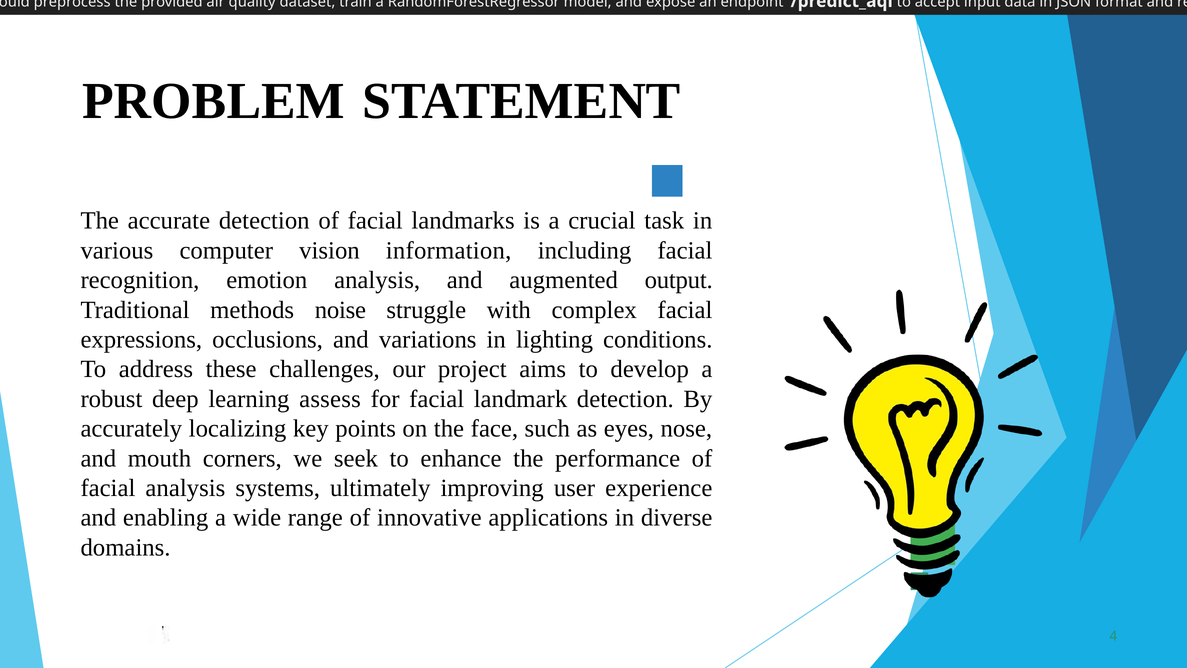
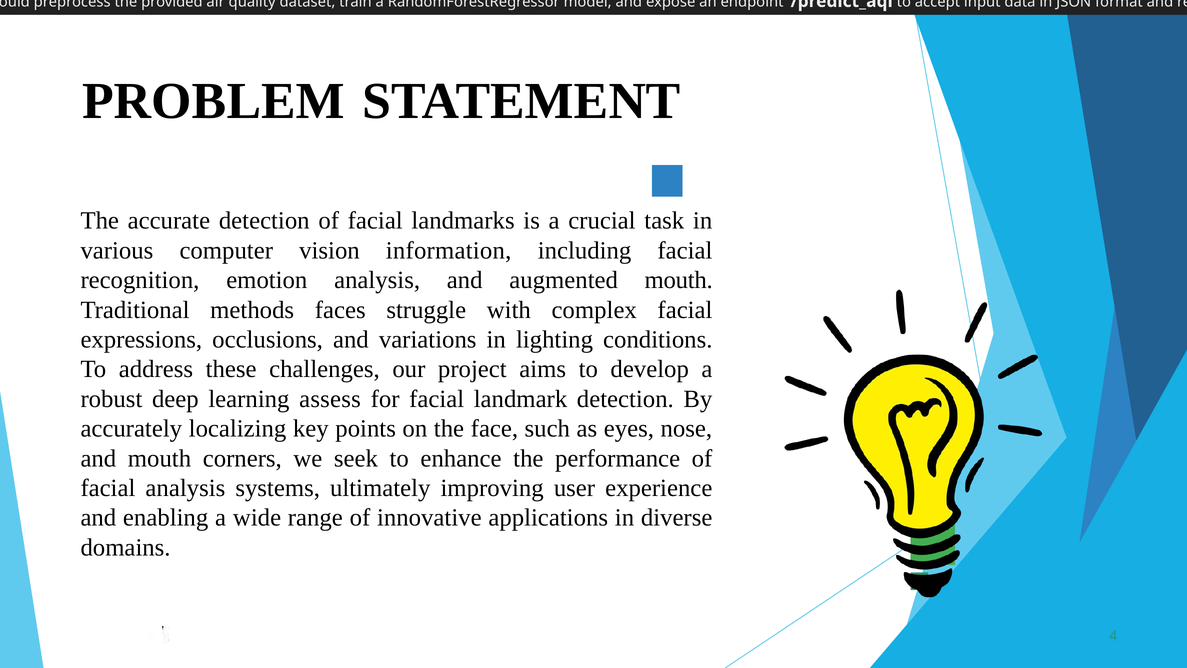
augmented output: output -> mouth
noise: noise -> faces
